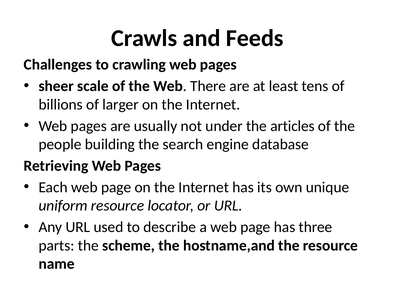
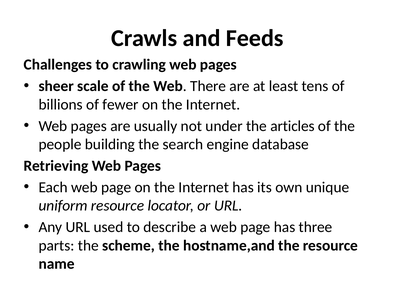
larger: larger -> fewer
